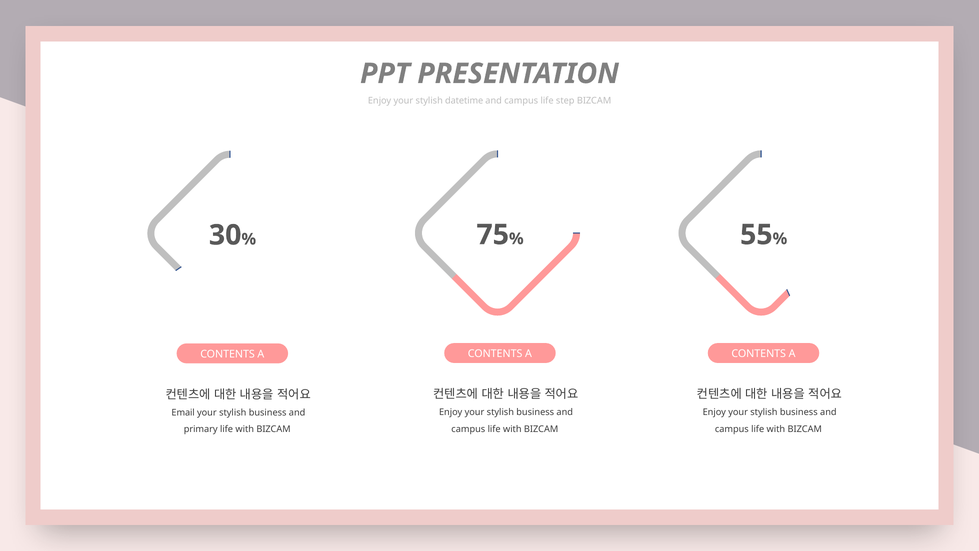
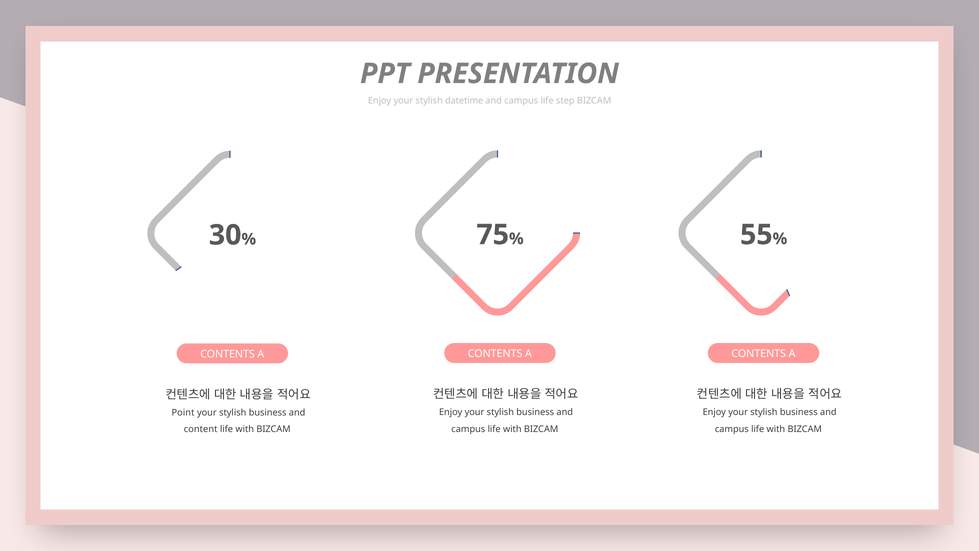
Email: Email -> Point
primary: primary -> content
